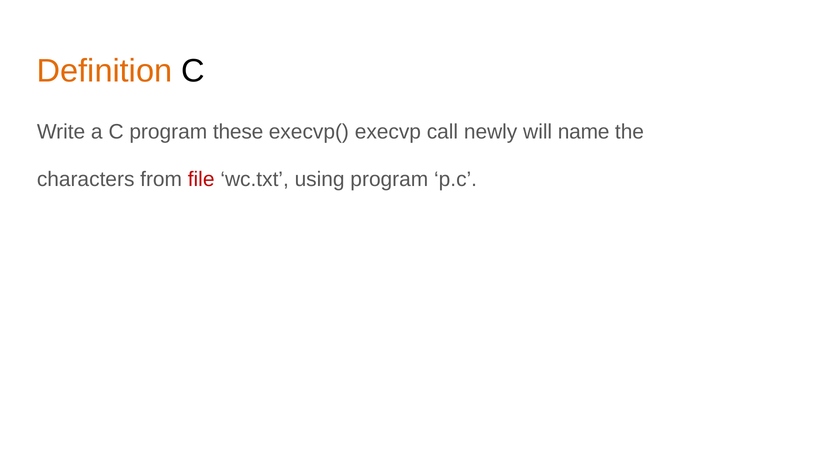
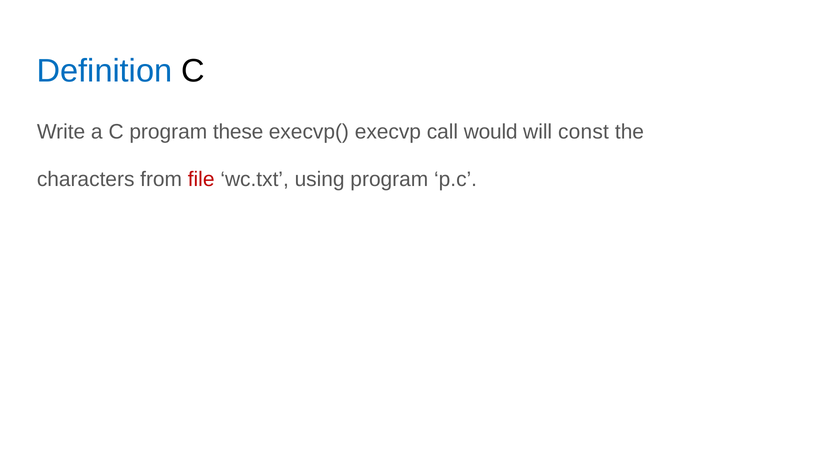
Definition colour: orange -> blue
newly: newly -> would
name: name -> const
